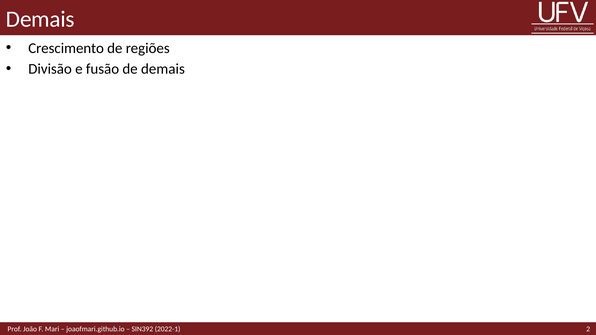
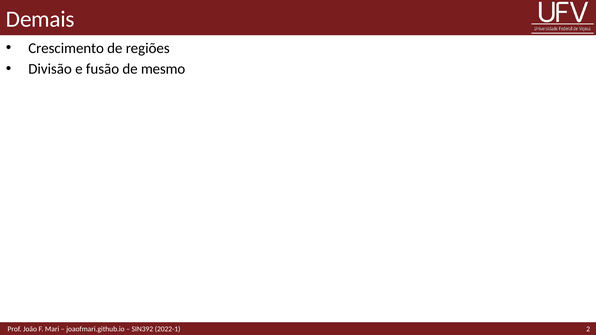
de demais: demais -> mesmo
